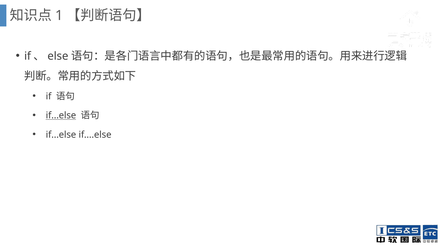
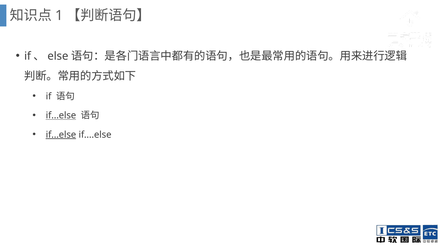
if...else at (61, 135) underline: none -> present
